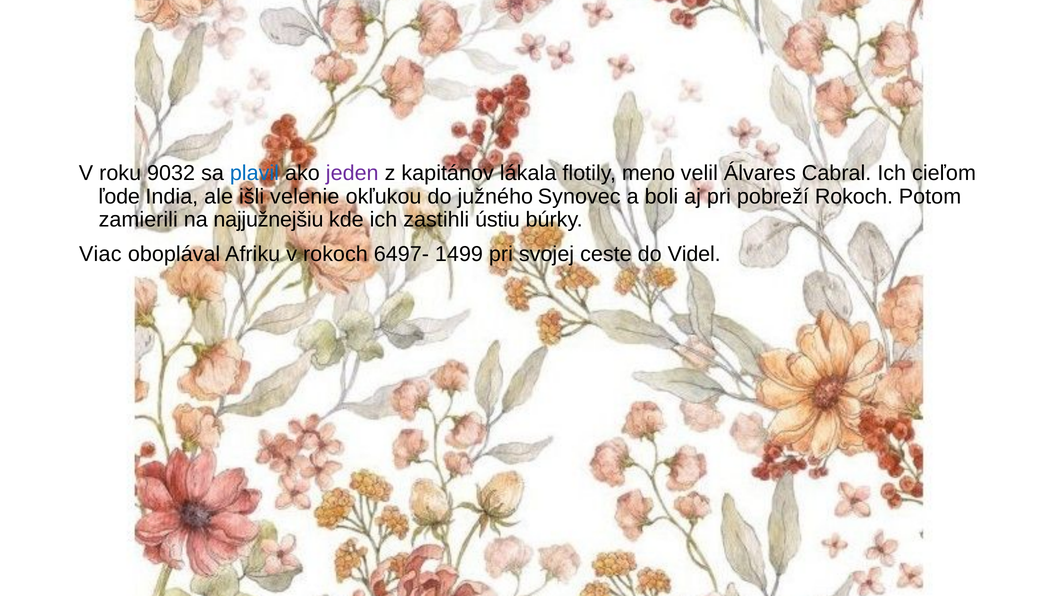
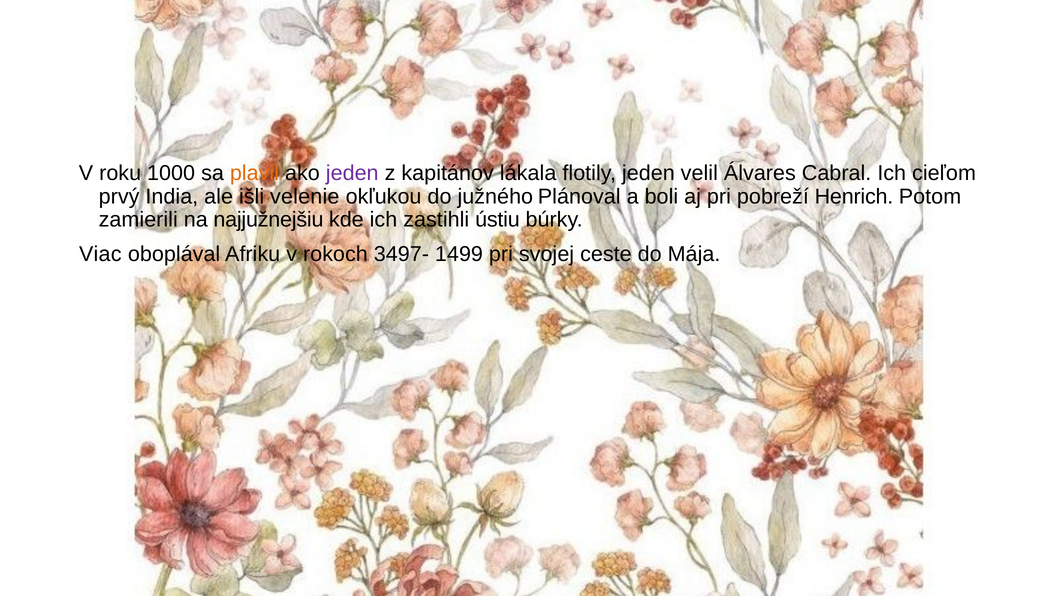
9032: 9032 -> 1000
plavil colour: blue -> orange
flotily meno: meno -> jeden
ľode: ľode -> prvý
Synovec: Synovec -> Plánoval
pobreží Rokoch: Rokoch -> Henrich
6497-: 6497- -> 3497-
Videl: Videl -> Mája
